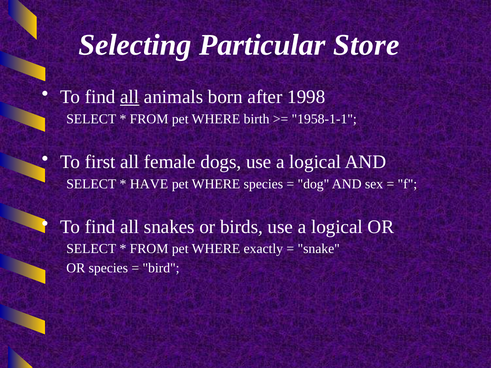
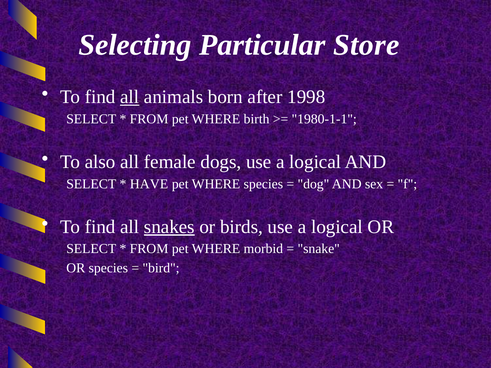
1958-1-1: 1958-1-1 -> 1980-1-1
first: first -> also
snakes underline: none -> present
exactly: exactly -> morbid
